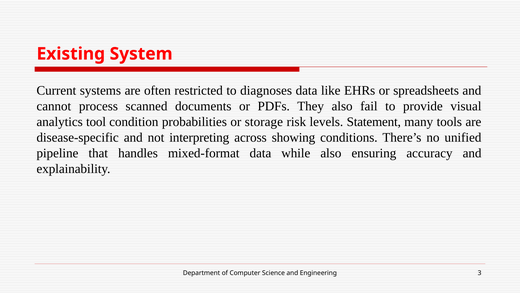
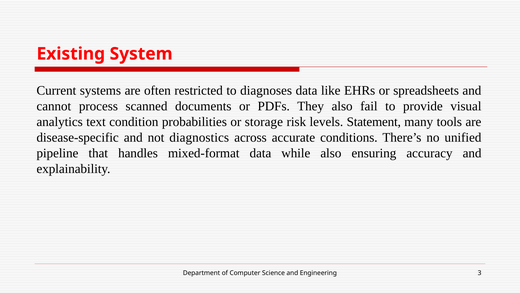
tool: tool -> text
interpreting: interpreting -> diagnostics
showing: showing -> accurate
